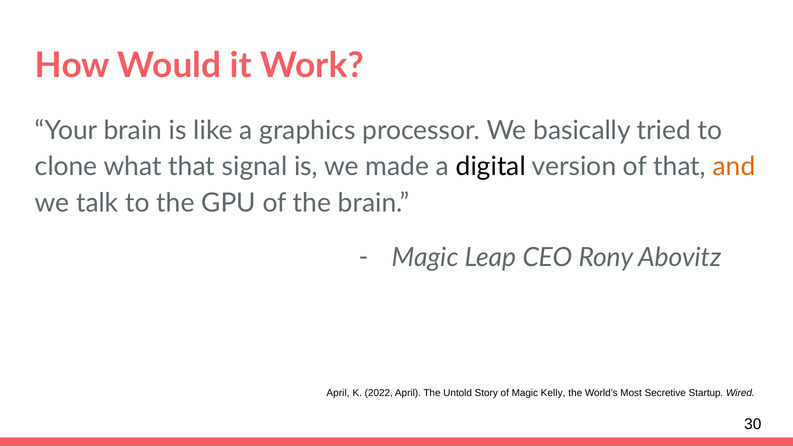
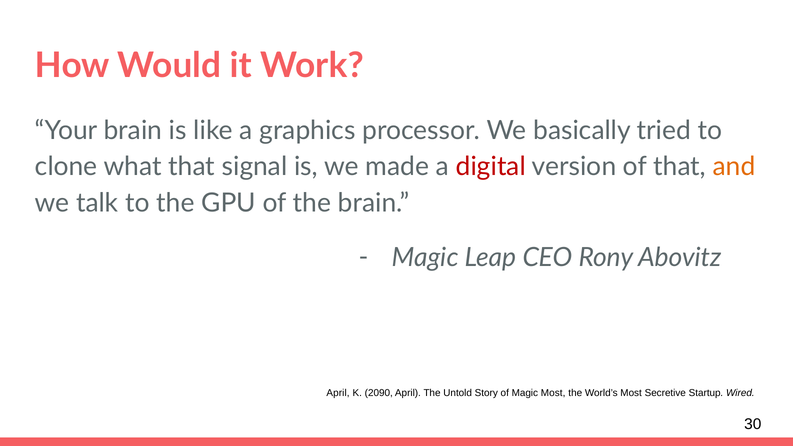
digital colour: black -> red
2022: 2022 -> 2090
Magic Kelly: Kelly -> Most
